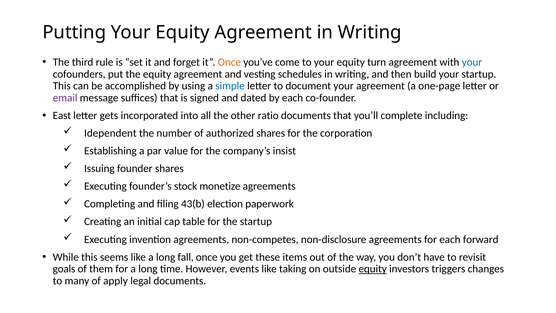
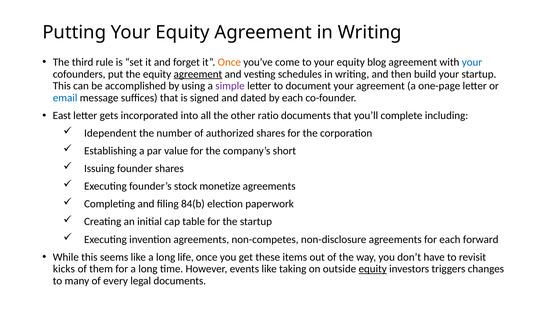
turn: turn -> blog
agreement at (198, 74) underline: none -> present
simple colour: blue -> purple
email colour: purple -> blue
insist: insist -> short
43(b: 43(b -> 84(b
fall: fall -> life
goals: goals -> kicks
apply: apply -> every
